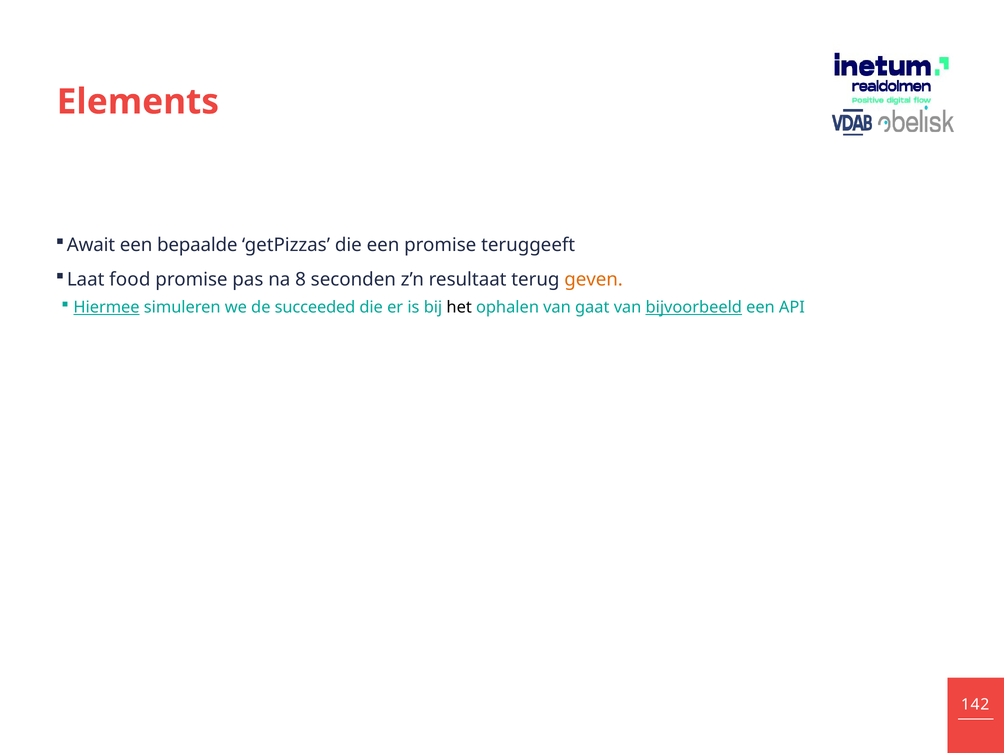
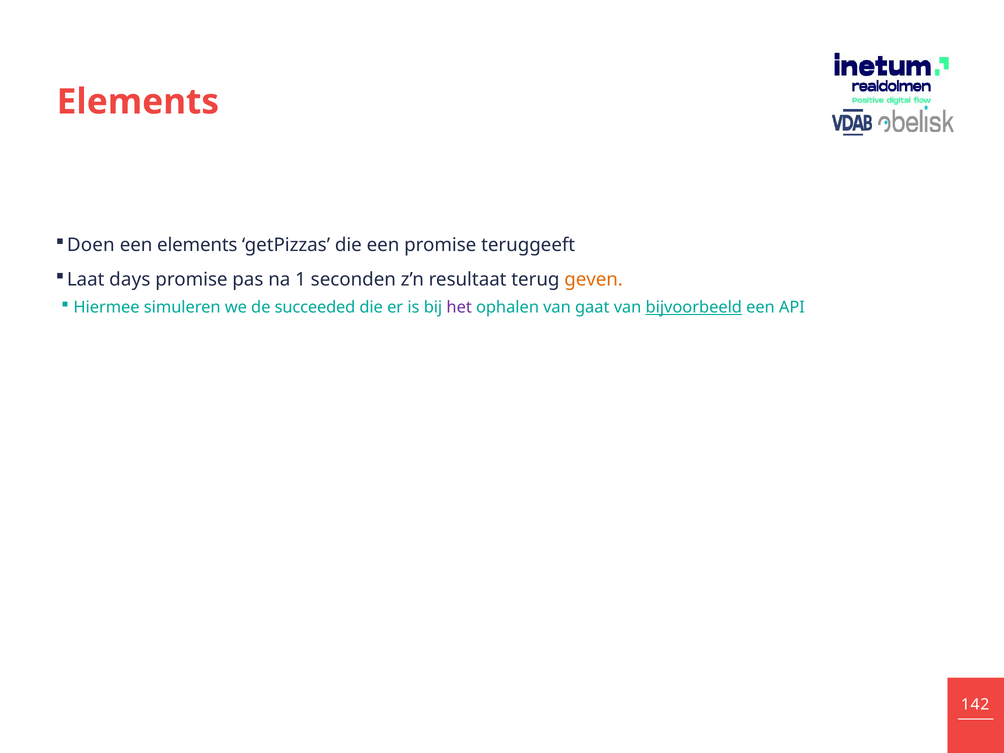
Await: Await -> Doen
een bepaalde: bepaalde -> elements
food: food -> days
8: 8 -> 1
Hiermee underline: present -> none
het colour: black -> purple
